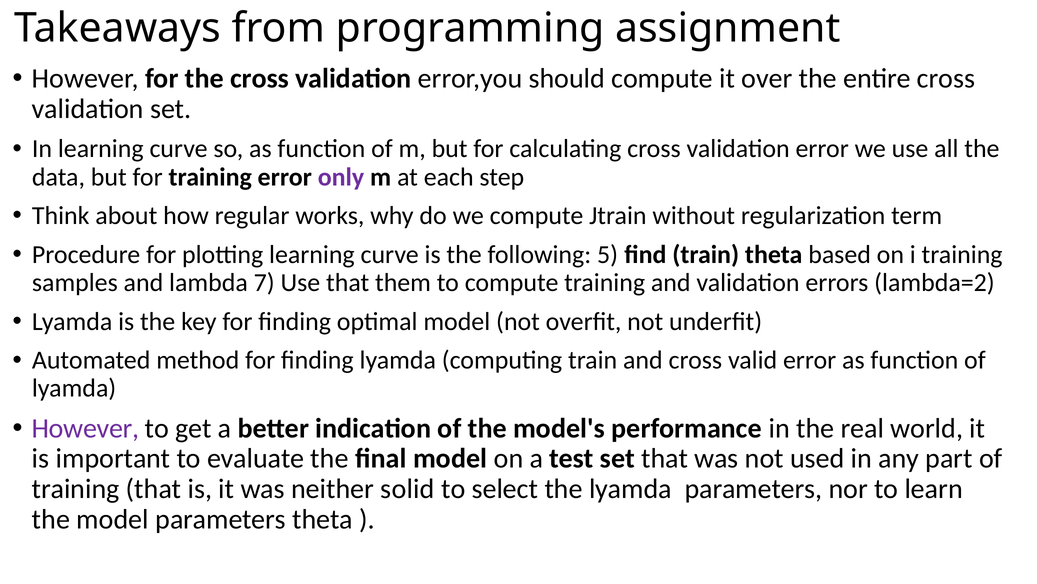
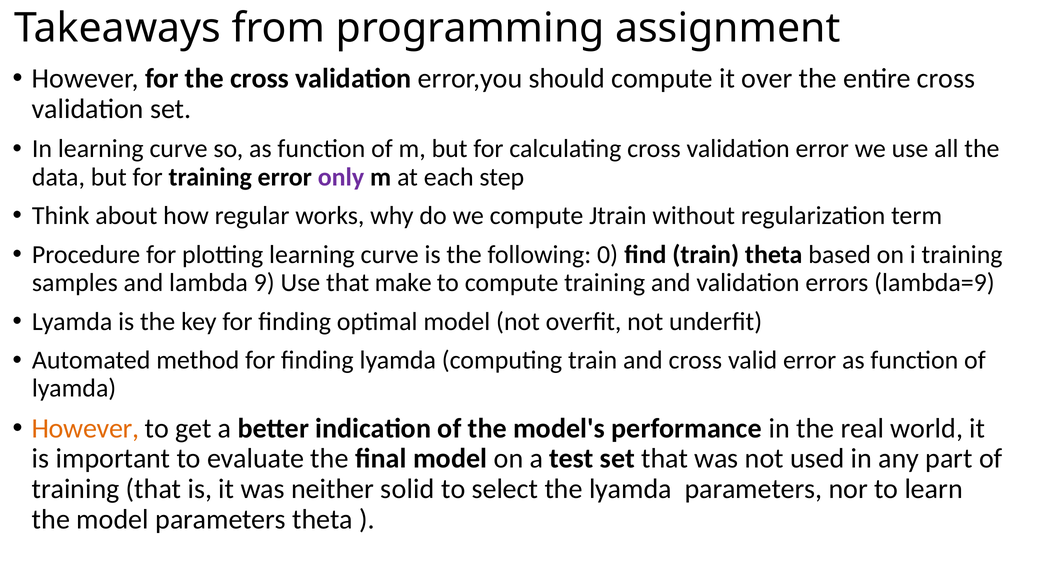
5: 5 -> 0
7: 7 -> 9
them: them -> make
lambda=2: lambda=2 -> lambda=9
However at (85, 428) colour: purple -> orange
